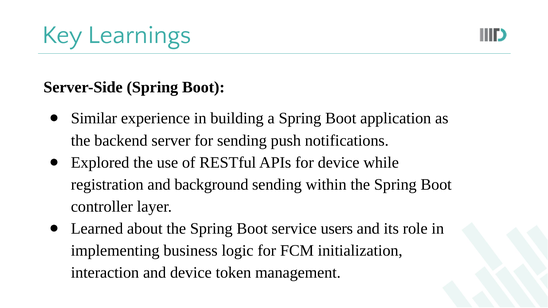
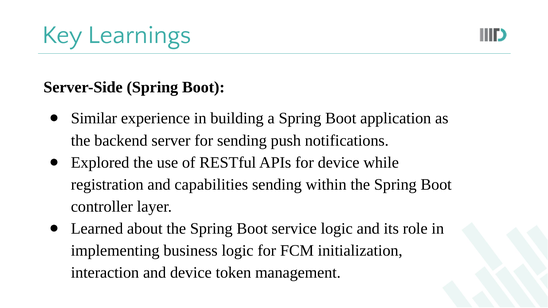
background: background -> capabilities
service users: users -> logic
